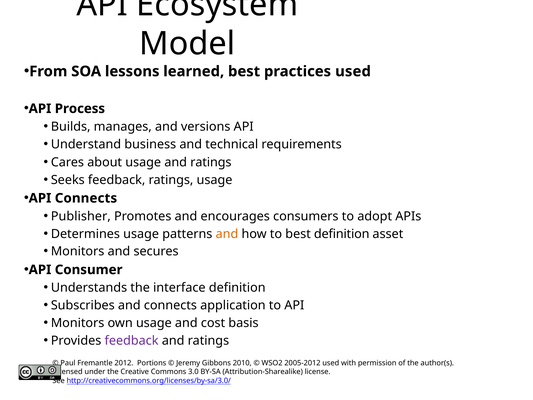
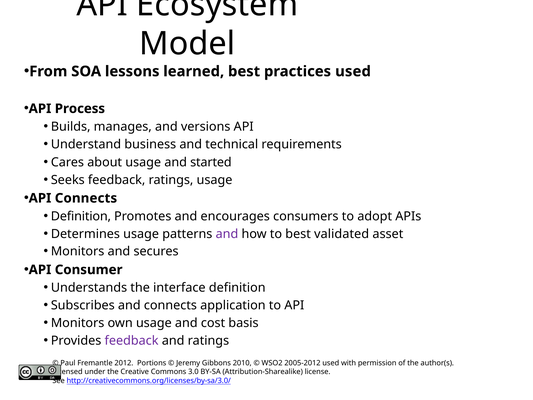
usage and ratings: ratings -> started
Publisher at (81, 216): Publisher -> Definition
and at (227, 234) colour: orange -> purple
best definition: definition -> validated
